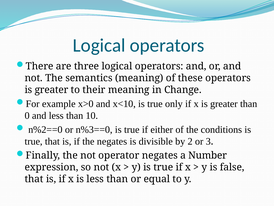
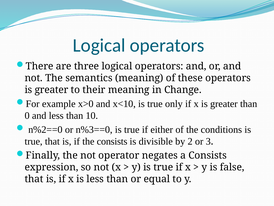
the negates: negates -> consists
a Number: Number -> Consists
